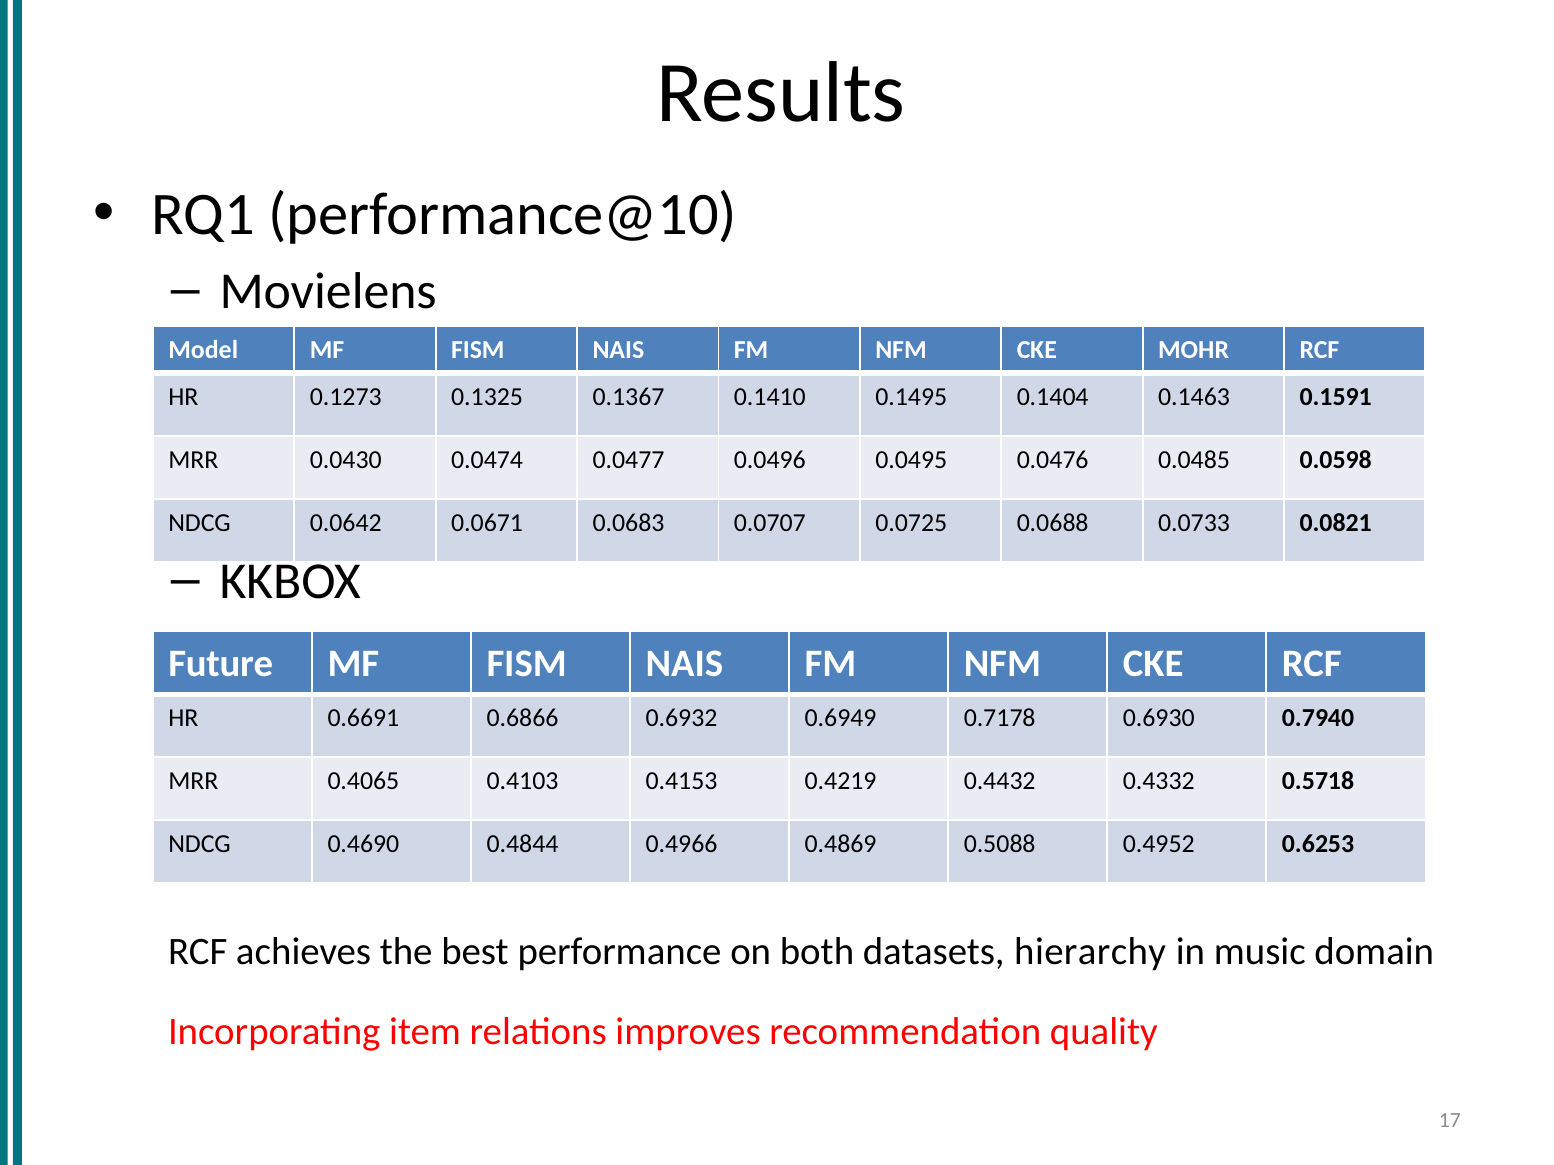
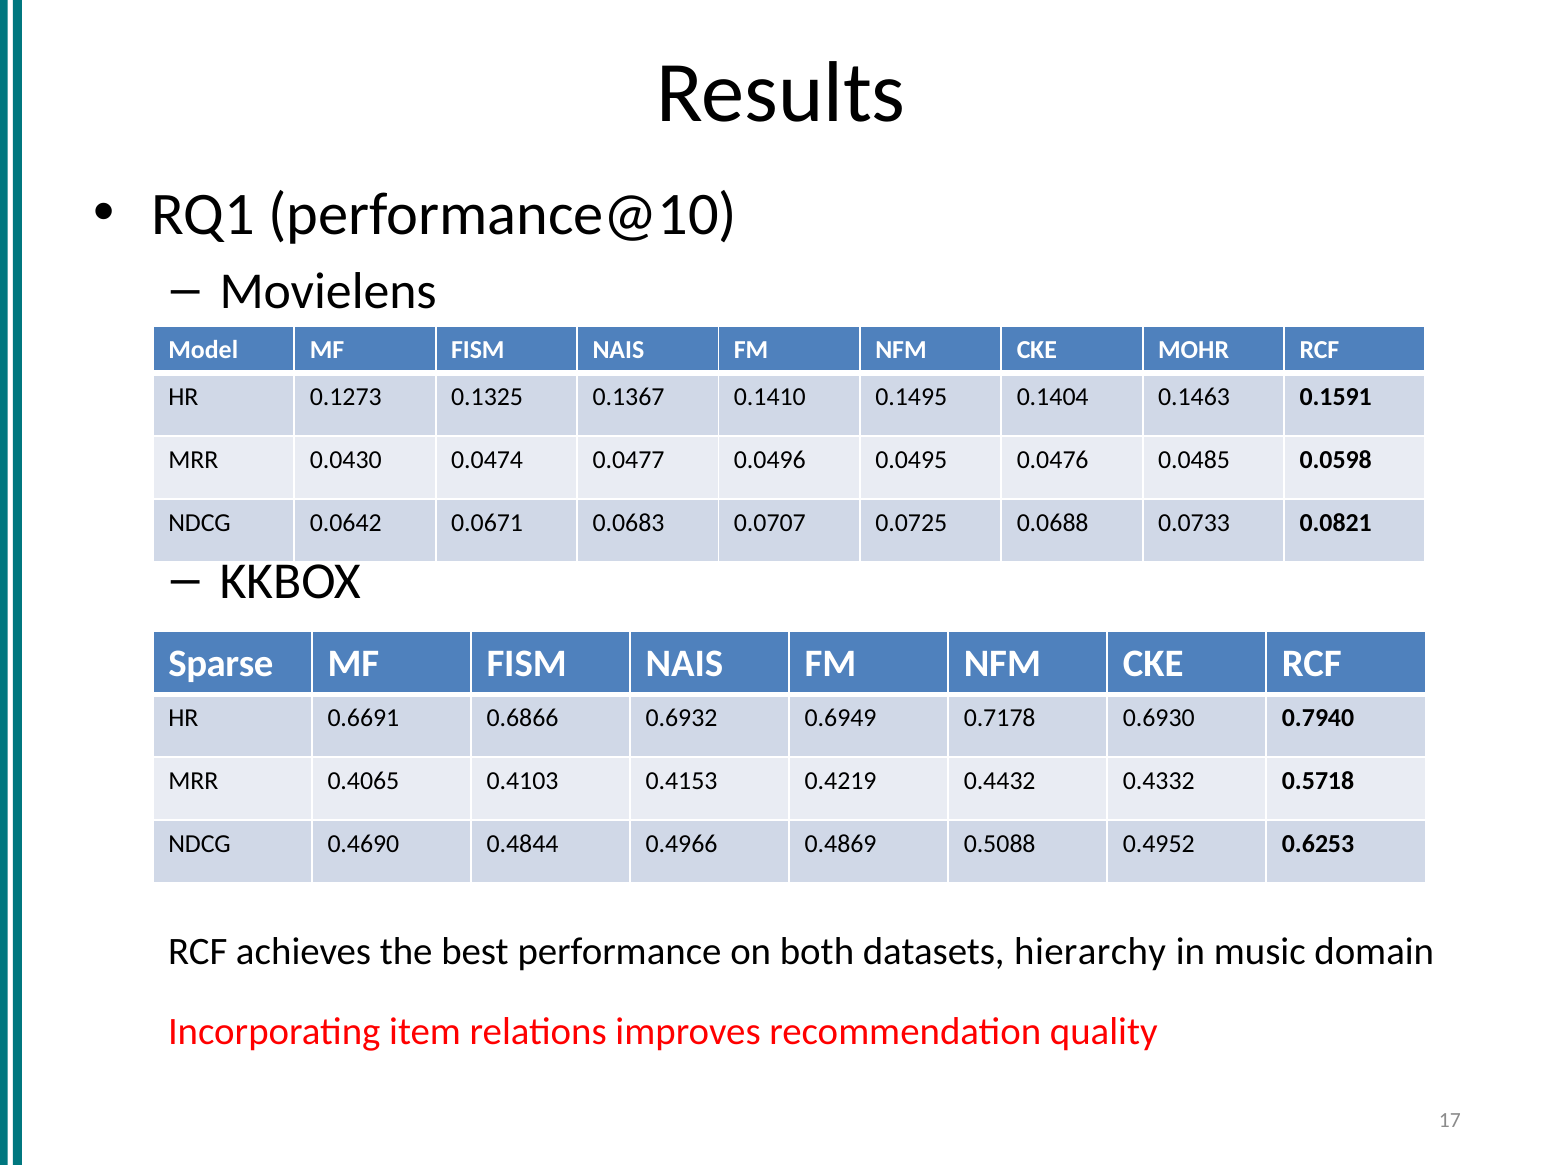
Future: Future -> Sparse
